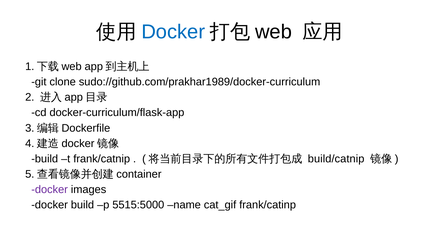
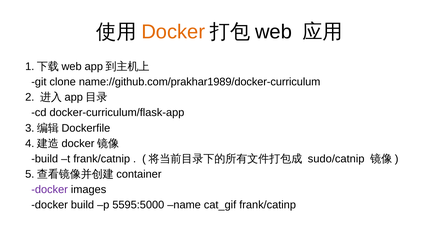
Docker at (173, 32) colour: blue -> orange
sudo://github.com/prakhar1989/docker-curriculum: sudo://github.com/prakhar1989/docker-curriculum -> name://github.com/prakhar1989/docker-curriculum
build/catnip: build/catnip -> sudo/catnip
5515:5000: 5515:5000 -> 5595:5000
